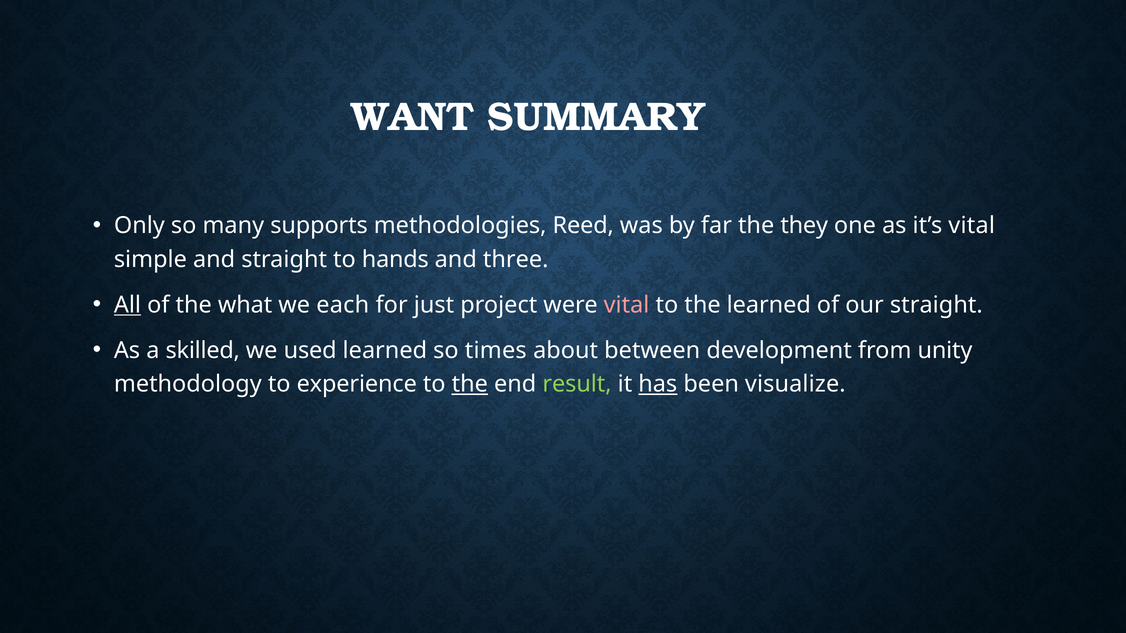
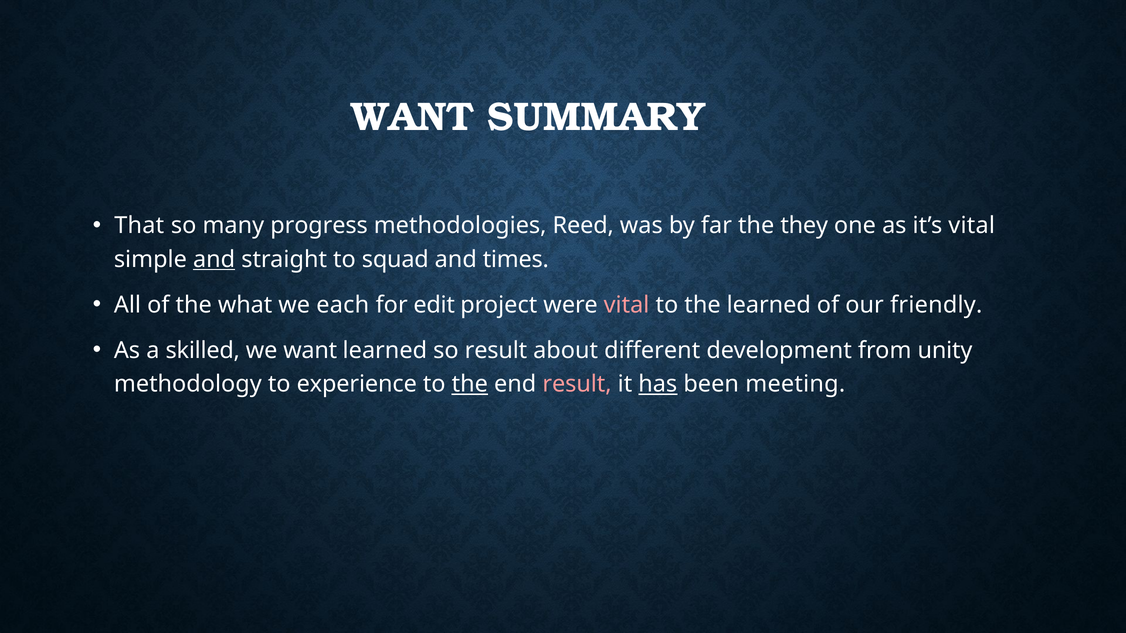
Only: Only -> That
supports: supports -> progress
and at (214, 260) underline: none -> present
hands: hands -> squad
three: three -> times
All underline: present -> none
just: just -> edit
our straight: straight -> friendly
we used: used -> want
so times: times -> result
between: between -> different
result at (577, 384) colour: light green -> pink
visualize: visualize -> meeting
